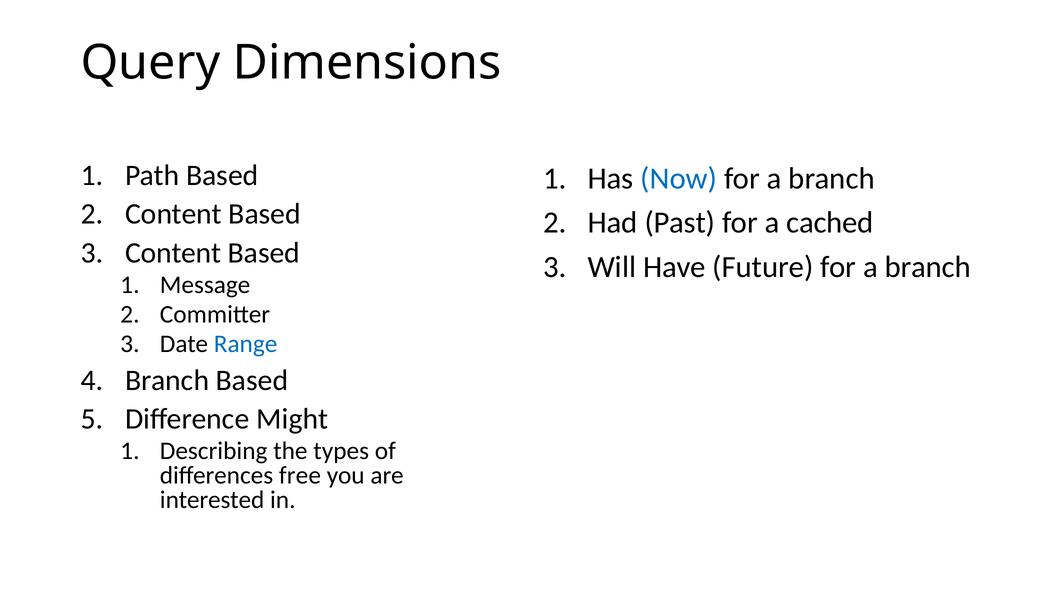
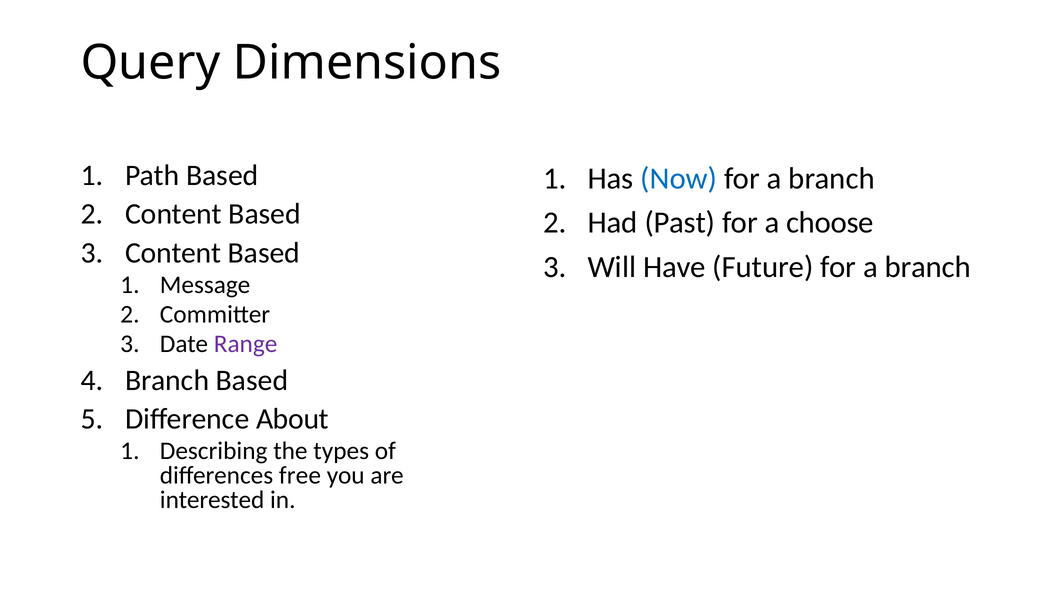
cached: cached -> choose
Range colour: blue -> purple
Might: Might -> About
